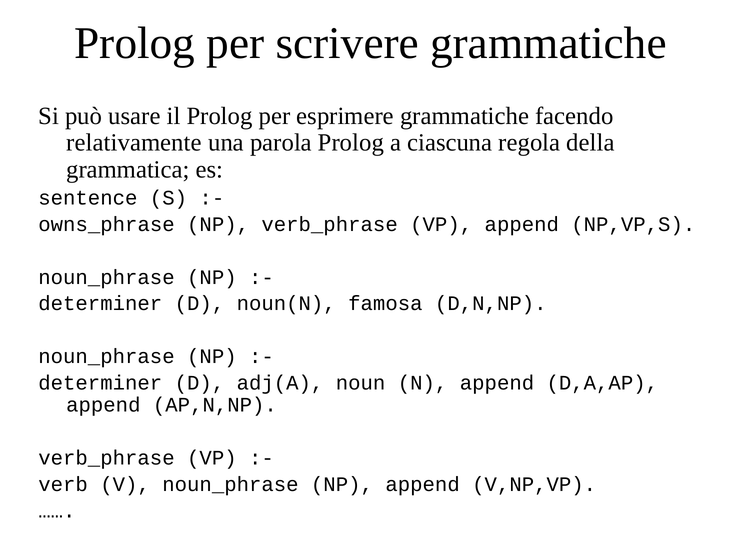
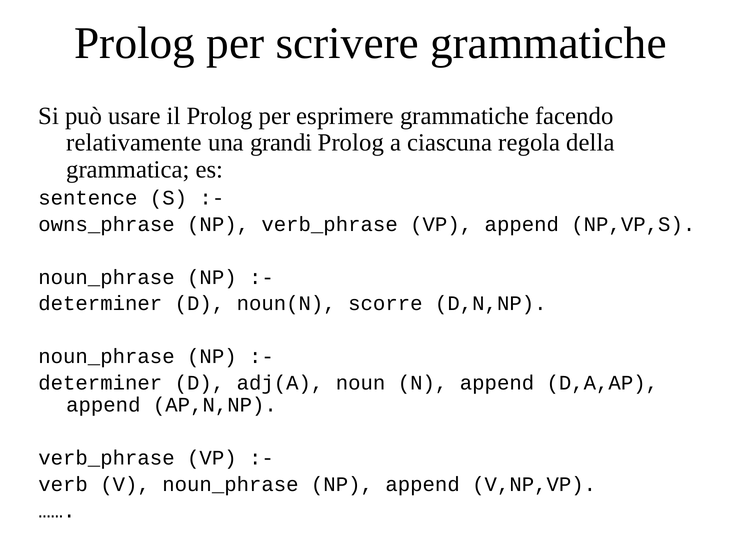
parola: parola -> grandi
famosa: famosa -> scorre
